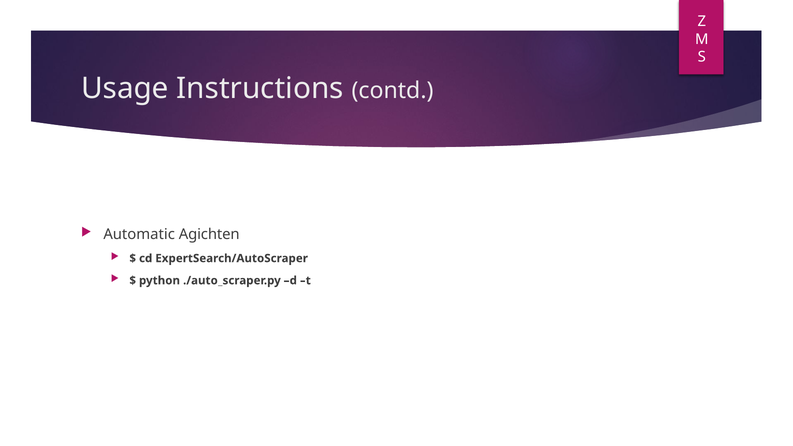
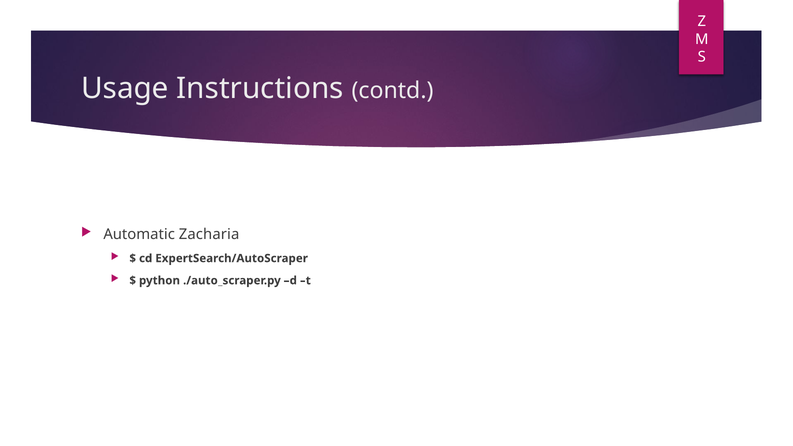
Agichten: Agichten -> Zacharia
